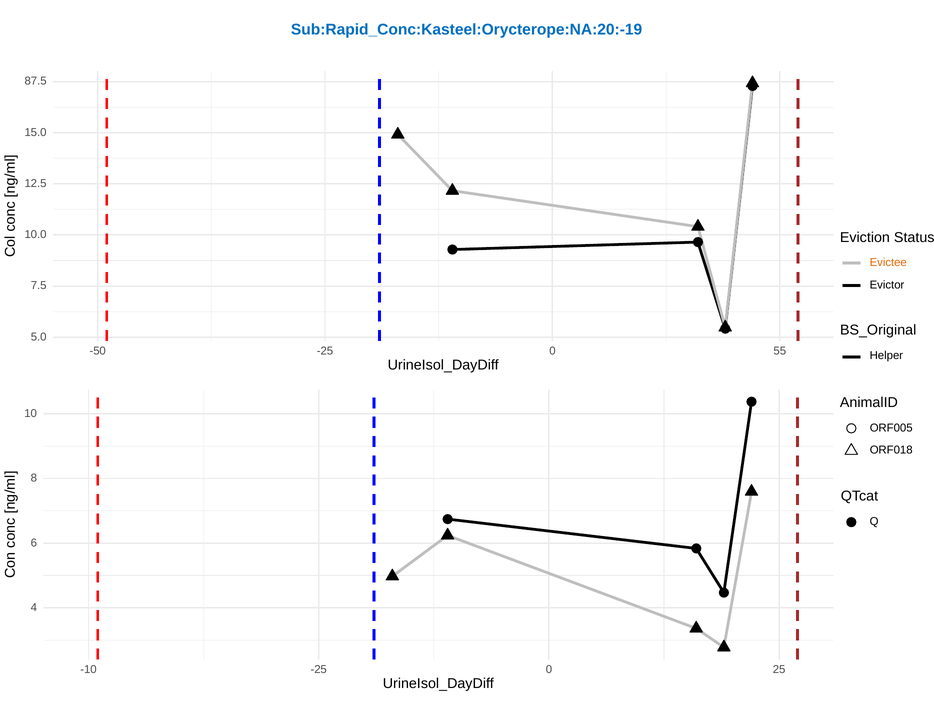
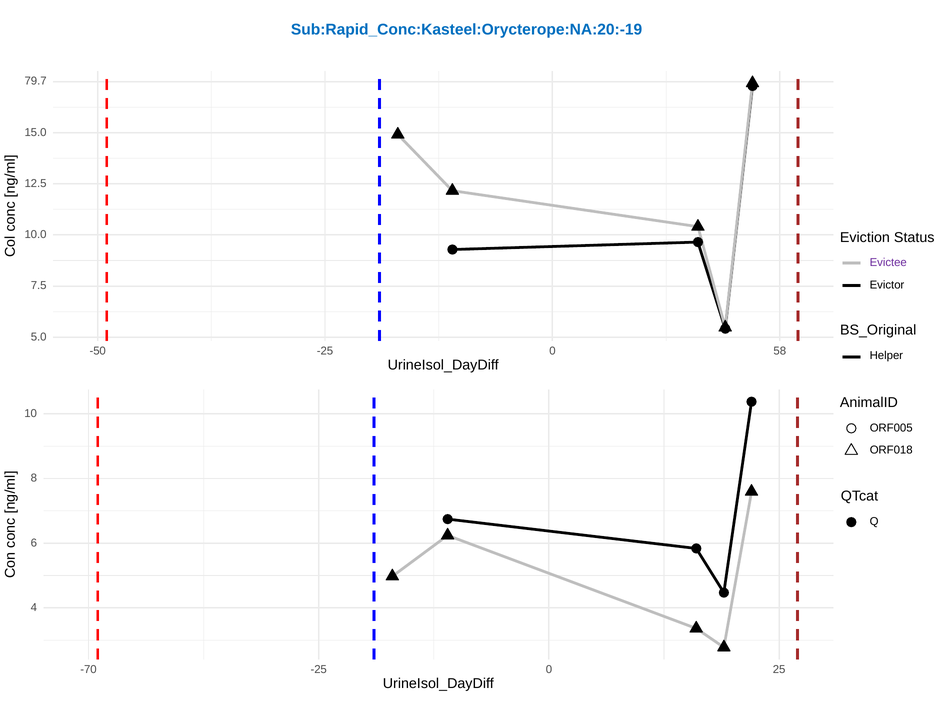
87.5: 87.5 -> 79.7
Evictee colour: orange -> purple
55: 55 -> 58
-10: -10 -> -70
